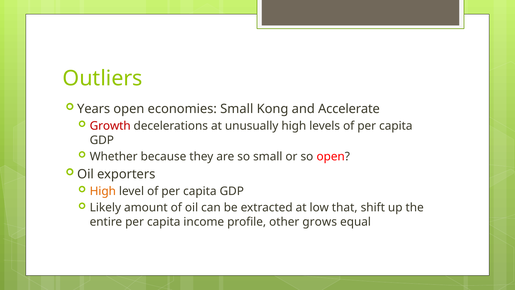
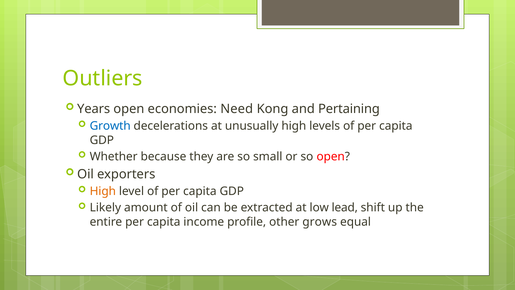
economies Small: Small -> Need
Accelerate: Accelerate -> Pertaining
Growth colour: red -> blue
that: that -> lead
